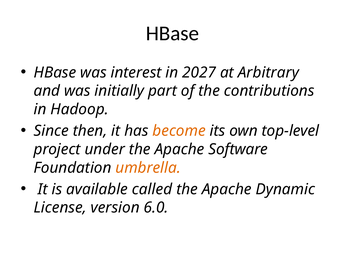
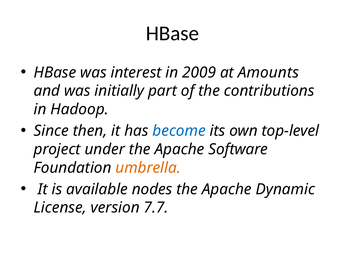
2027: 2027 -> 2009
Arbitrary: Arbitrary -> Amounts
become colour: orange -> blue
called: called -> nodes
6.0: 6.0 -> 7.7
